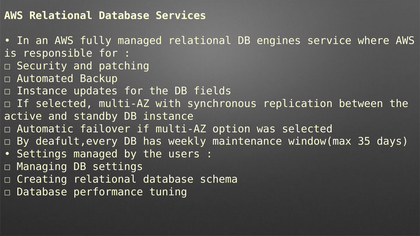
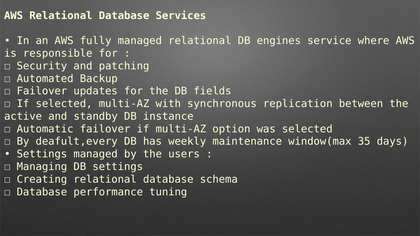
Instance at (42, 91): Instance -> Failover
